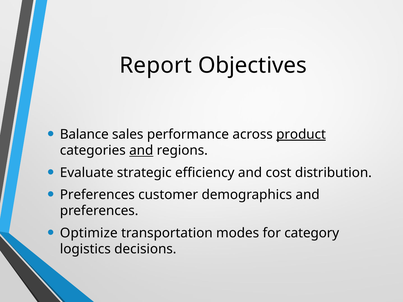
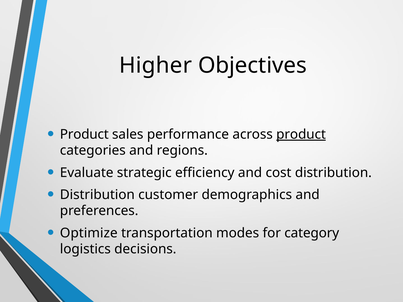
Report: Report -> Higher
Balance at (84, 134): Balance -> Product
and at (141, 151) underline: present -> none
Preferences at (97, 195): Preferences -> Distribution
